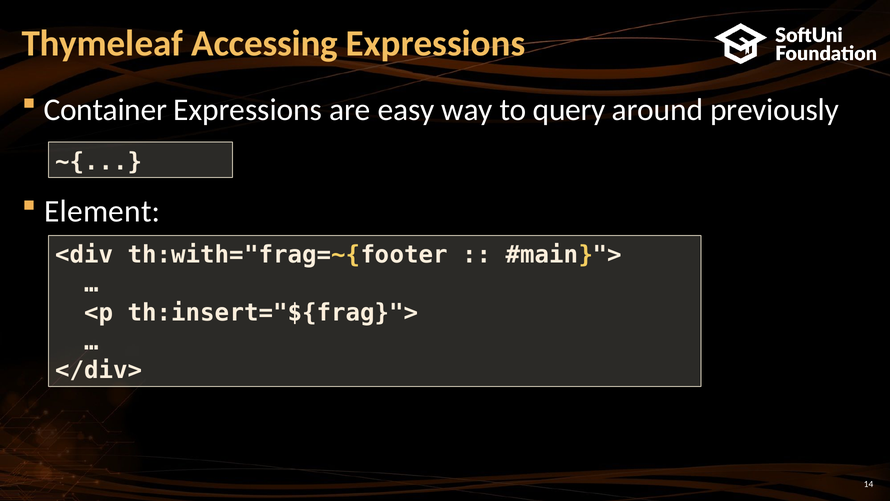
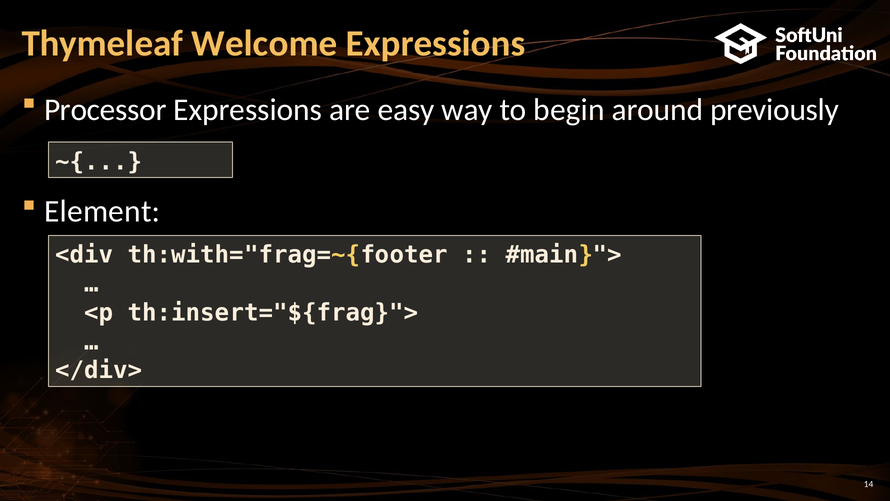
Accessing: Accessing -> Welcome
Container: Container -> Processor
query: query -> begin
